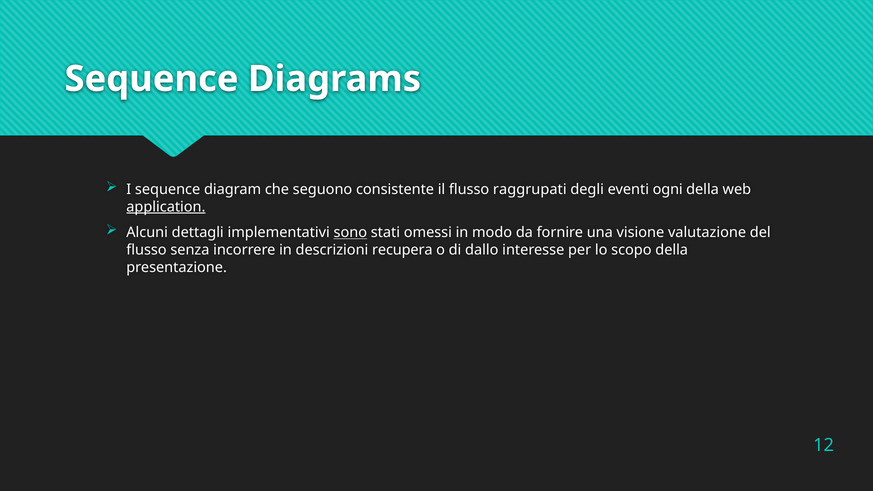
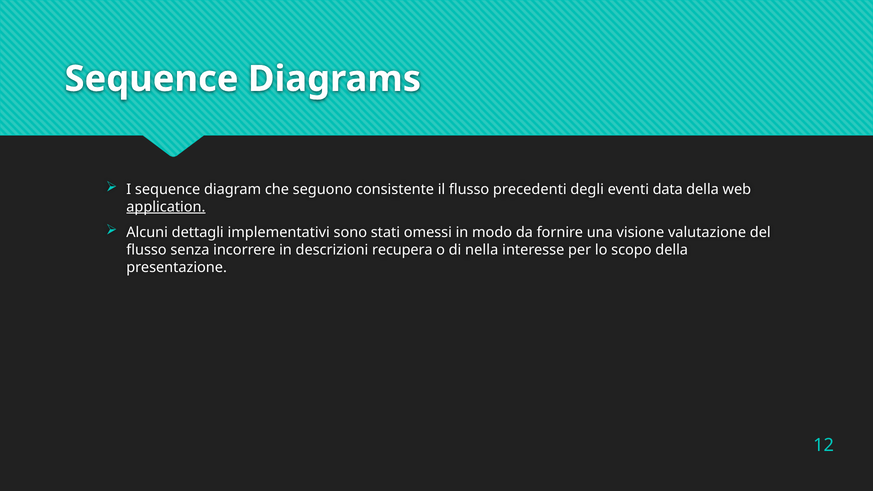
raggrupati: raggrupati -> precedenti
ogni: ogni -> data
sono underline: present -> none
dallo: dallo -> nella
